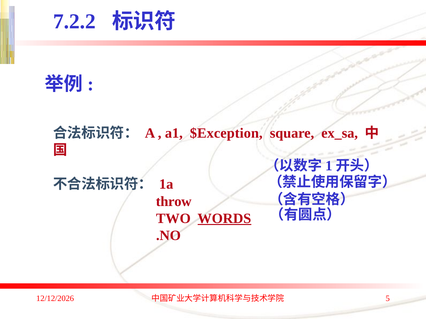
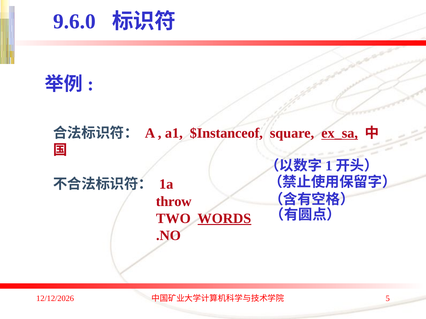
7.2.2: 7.2.2 -> 9.6.0
$Exception: $Exception -> $Instanceof
ex_sa underline: none -> present
